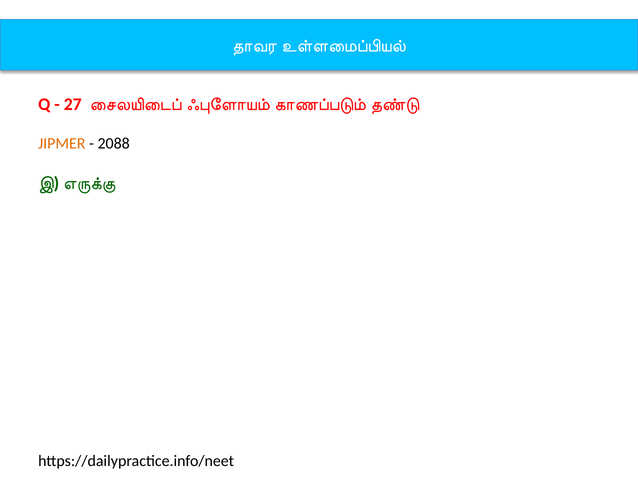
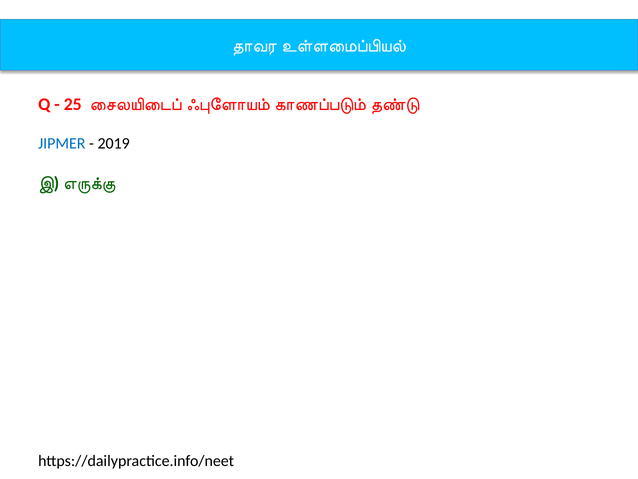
27: 27 -> 25
JIPMER colour: orange -> blue
2088: 2088 -> 2019
